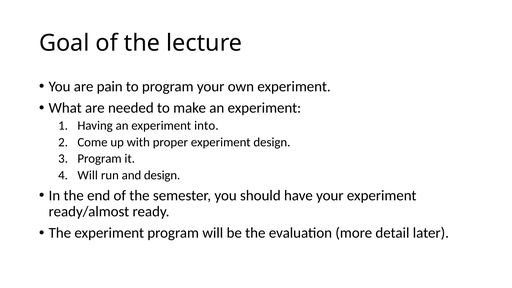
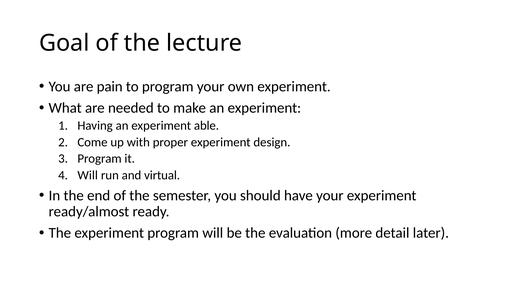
into: into -> able
and design: design -> virtual
